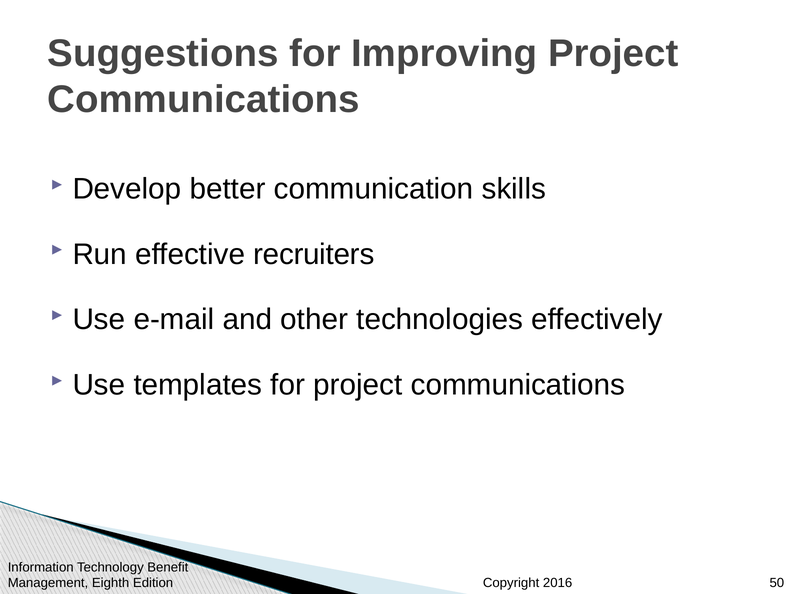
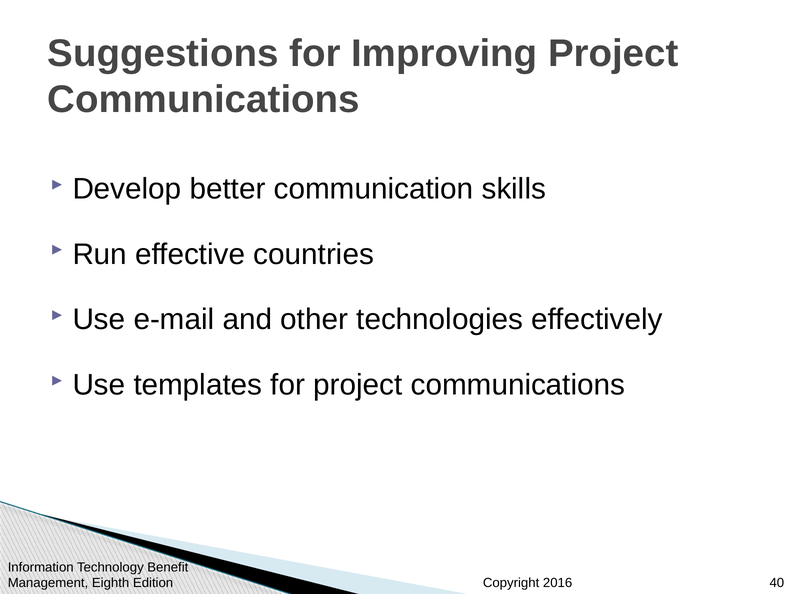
recruiters: recruiters -> countries
50: 50 -> 40
